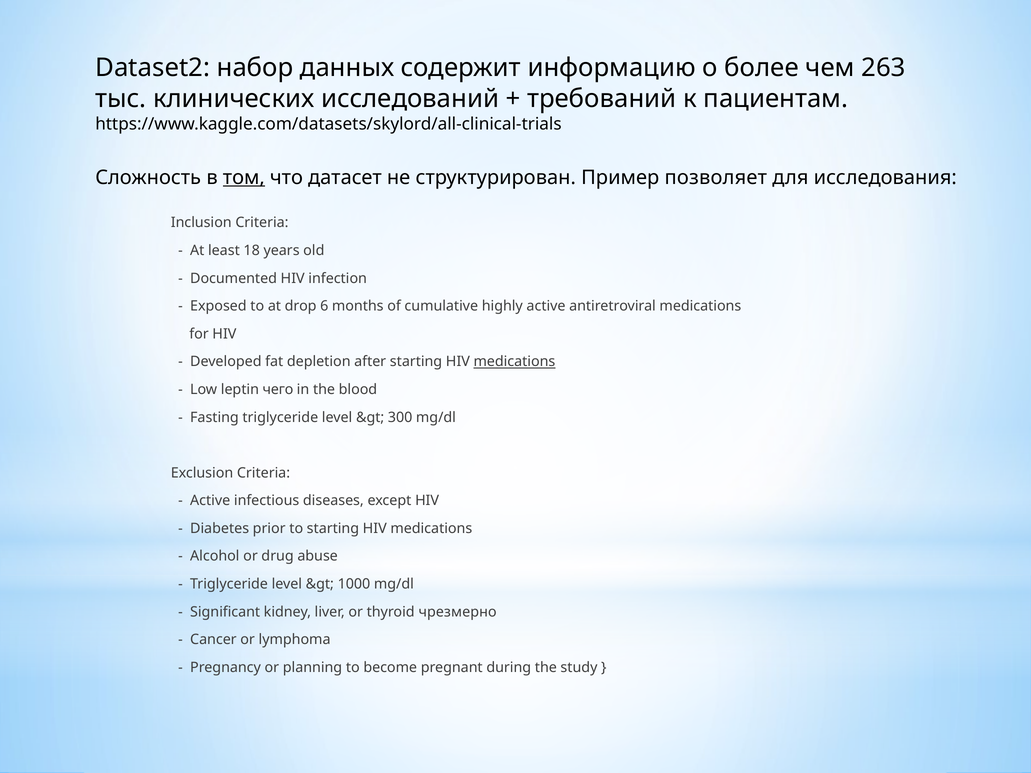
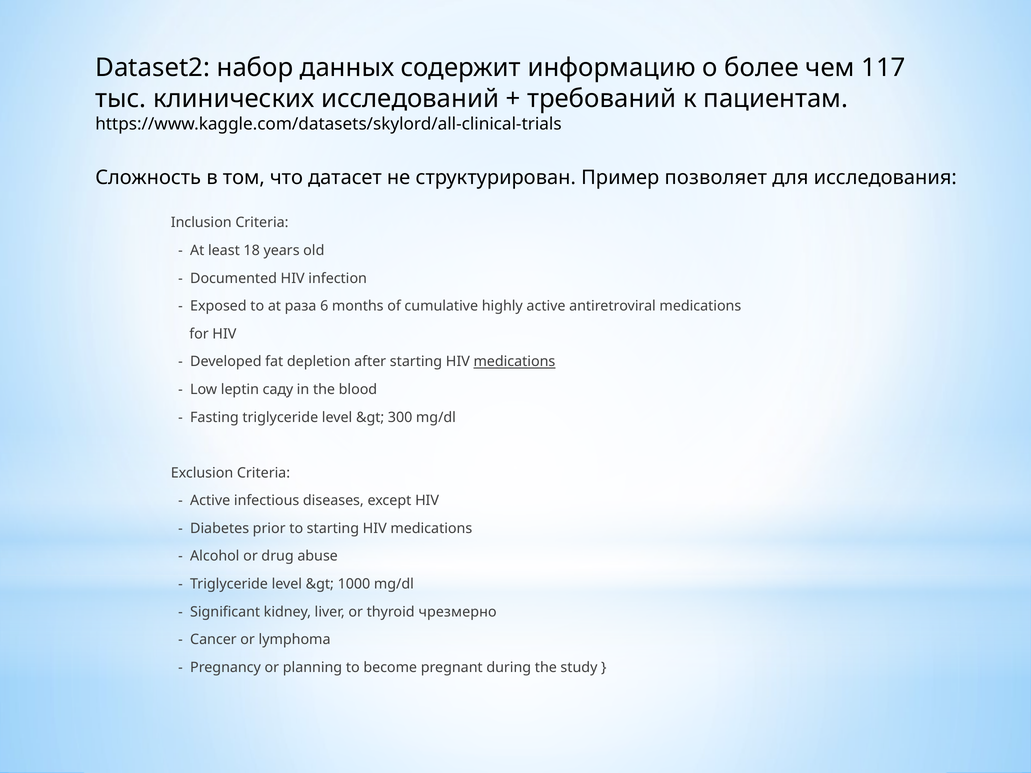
263: 263 -> 117
том underline: present -> none
drop: drop -> раза
чего: чего -> саду
